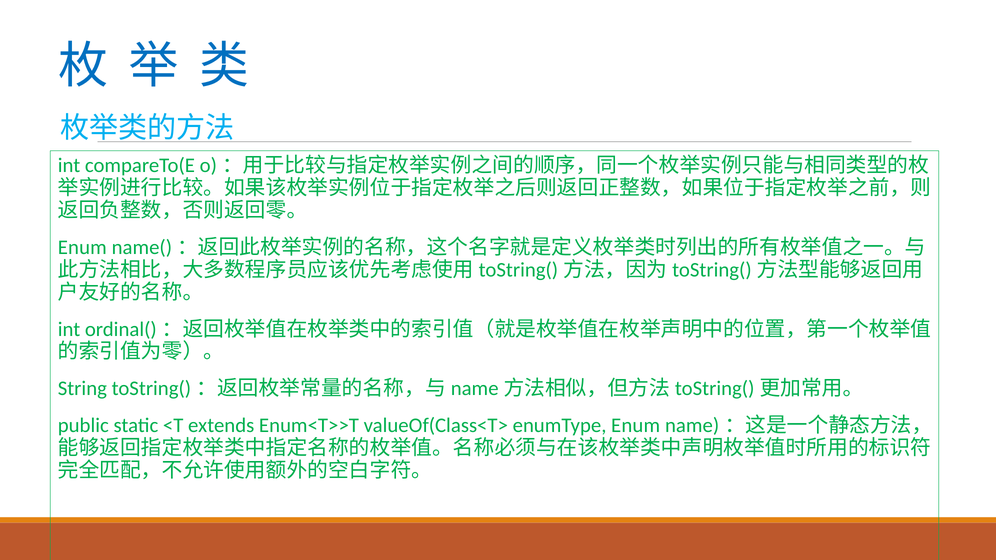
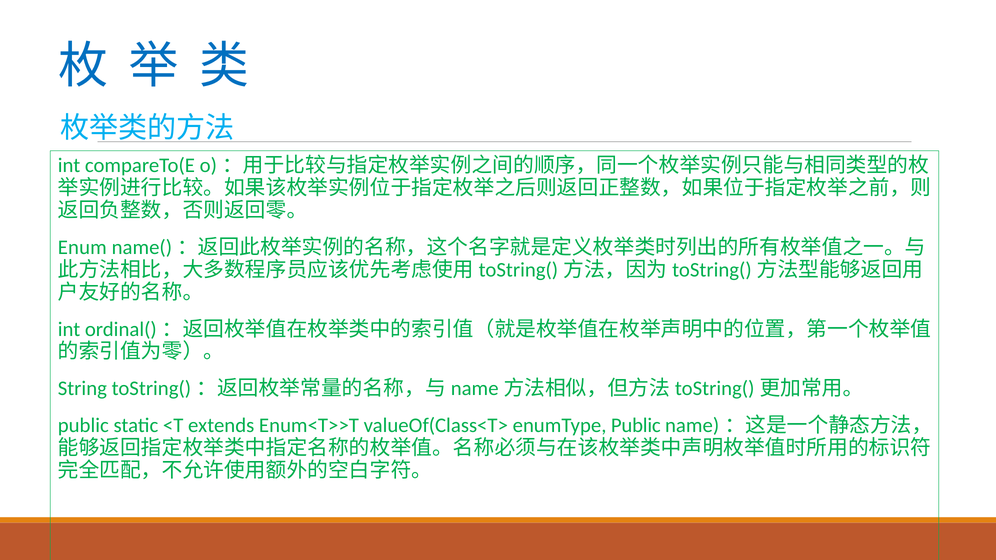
enumType Enum: Enum -> Public
